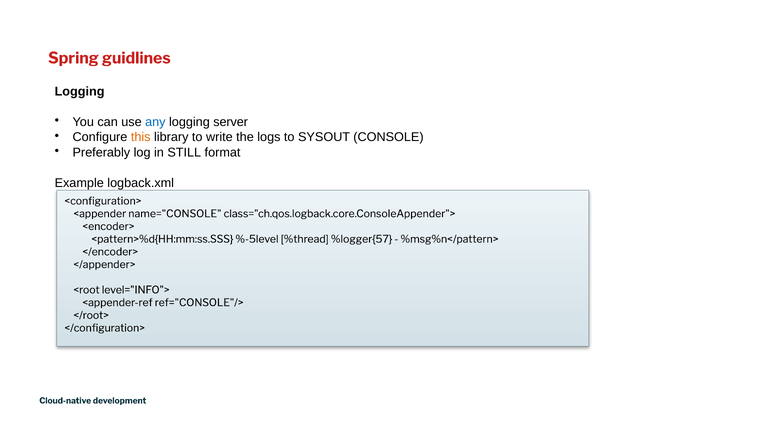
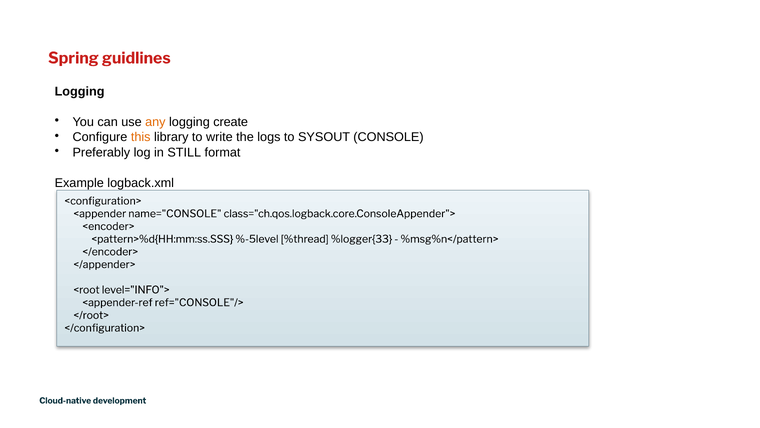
any colour: blue -> orange
server: server -> create
%logger{57: %logger{57 -> %logger{33
